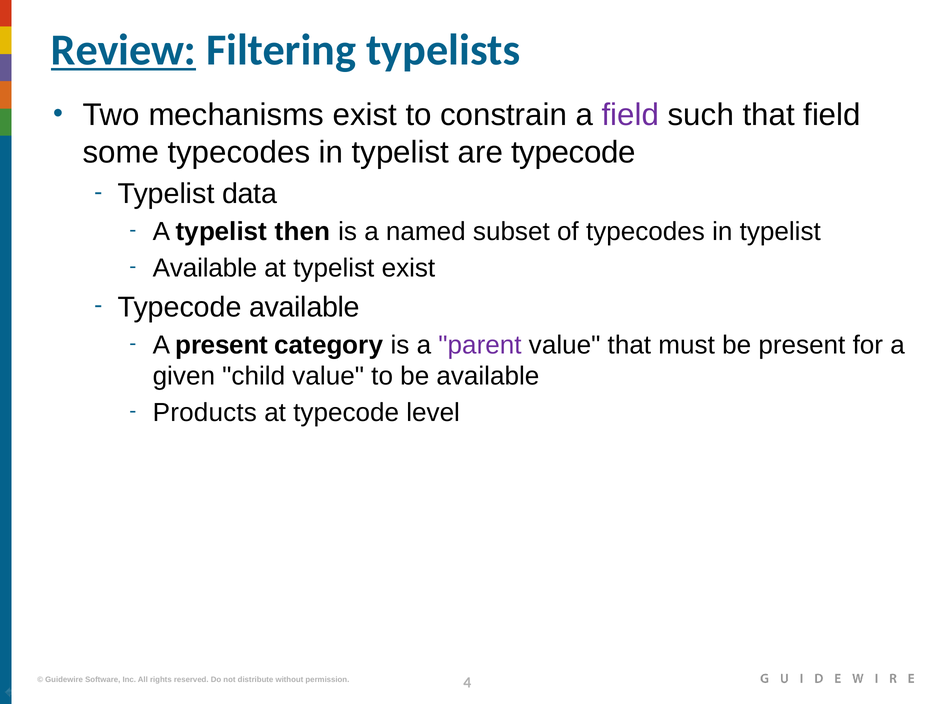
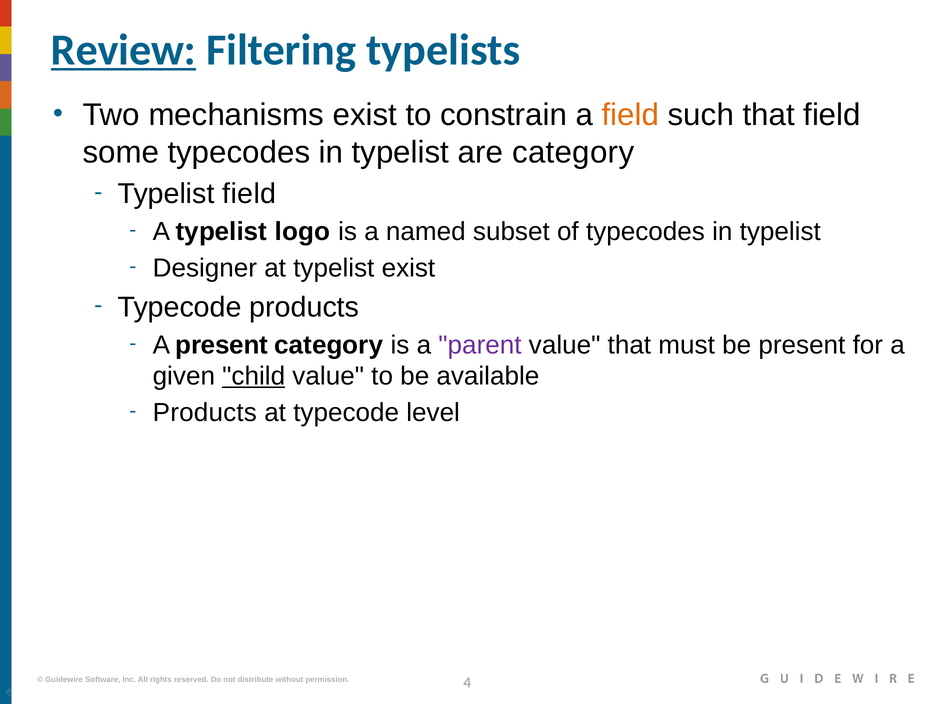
field at (631, 115) colour: purple -> orange
are typecode: typecode -> category
Typelist data: data -> field
then: then -> logo
Available at (205, 268): Available -> Designer
Typecode available: available -> products
child underline: none -> present
